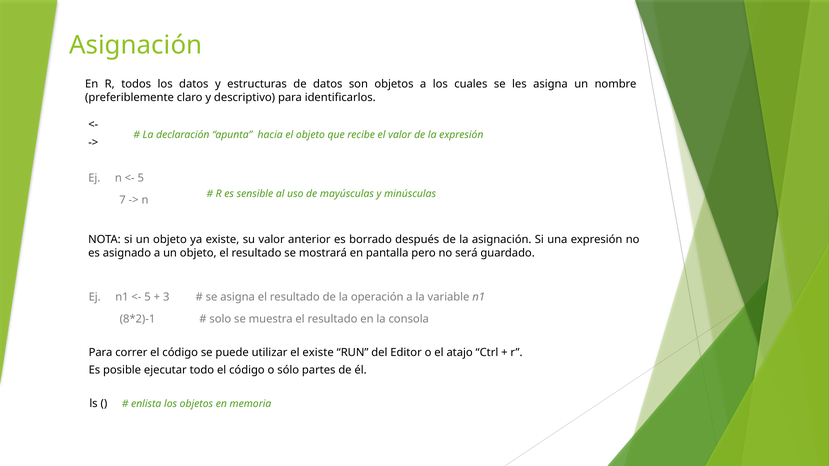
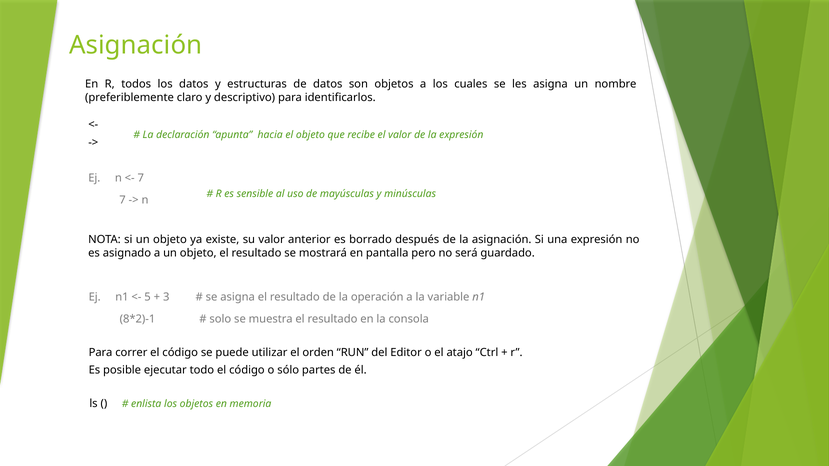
5 at (141, 178): 5 -> 7
el existe: existe -> orden
